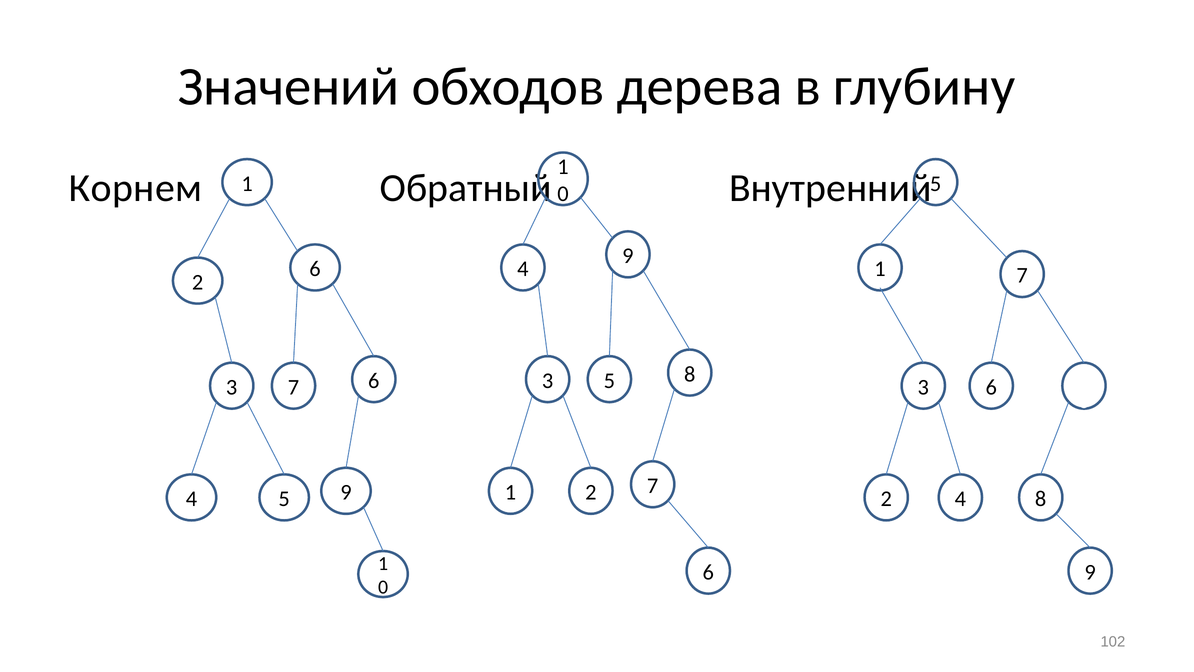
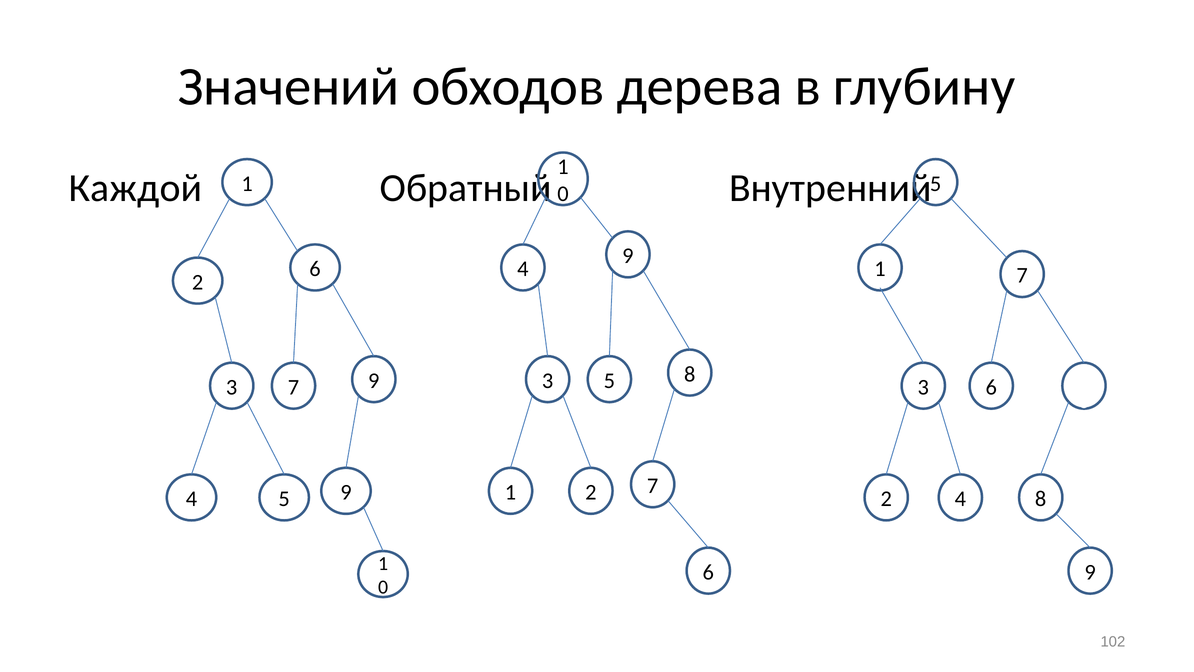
Корнем: Корнем -> Каждой
3 7 6: 6 -> 9
